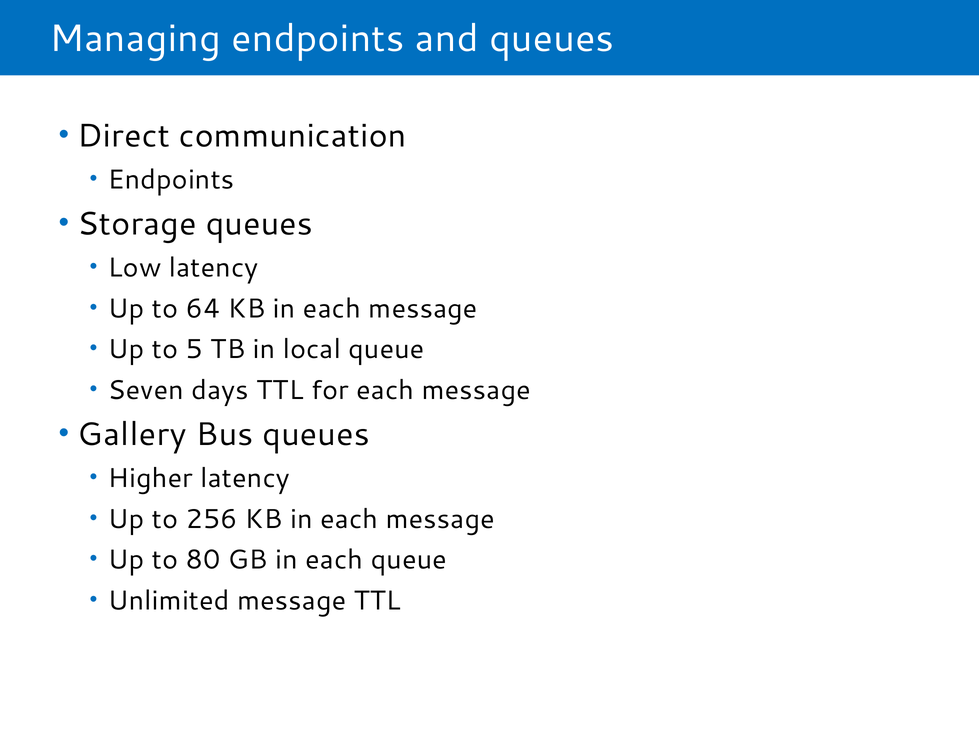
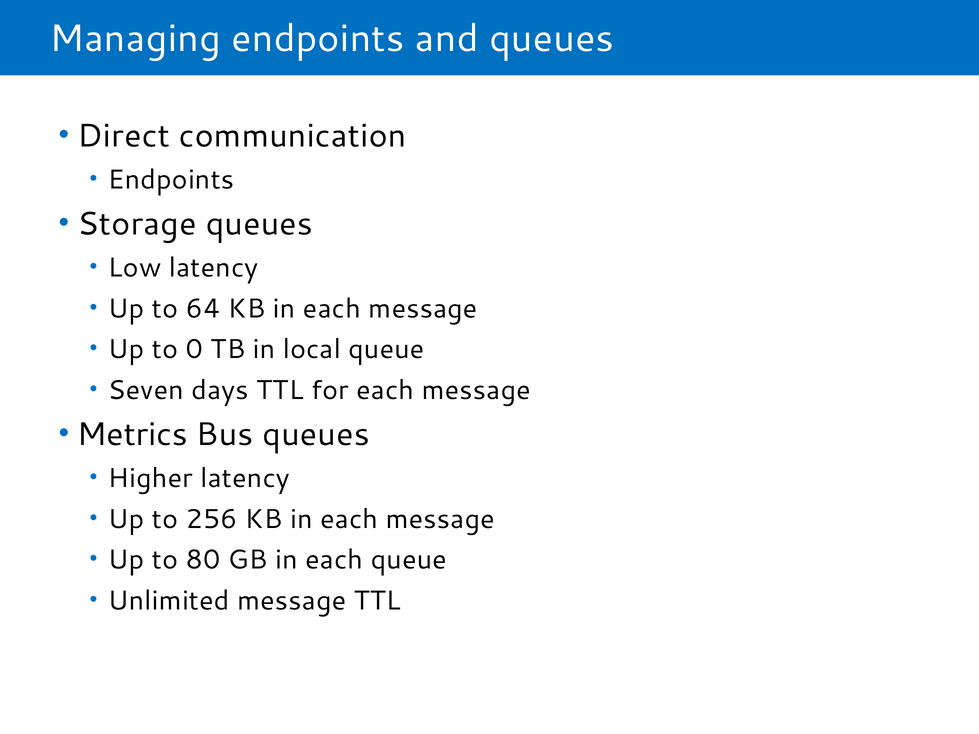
5: 5 -> 0
Gallery: Gallery -> Metrics
